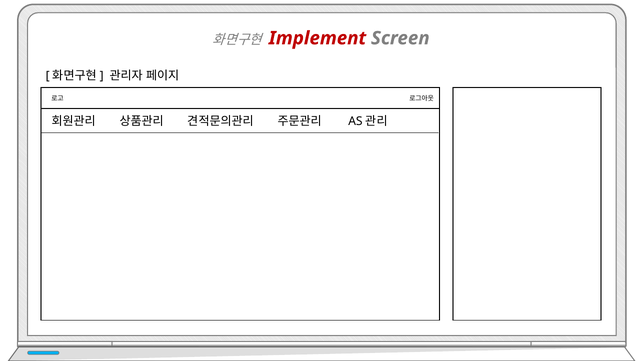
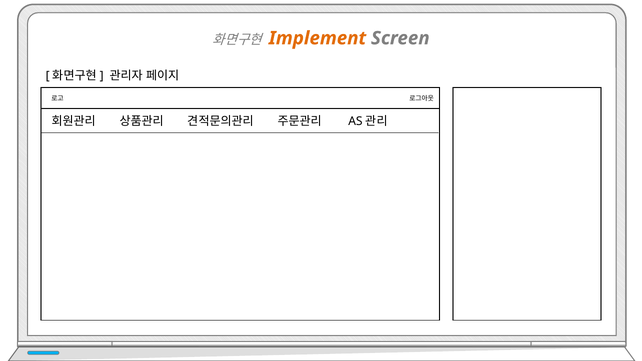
Implement colour: red -> orange
